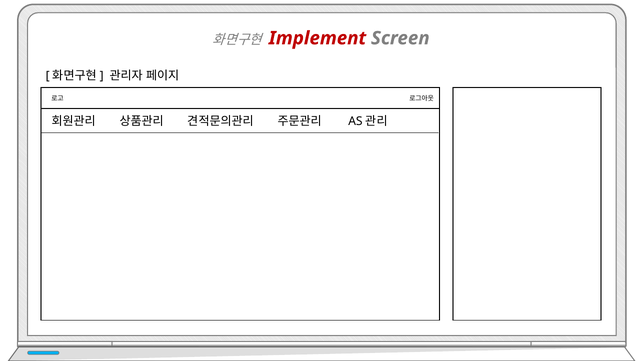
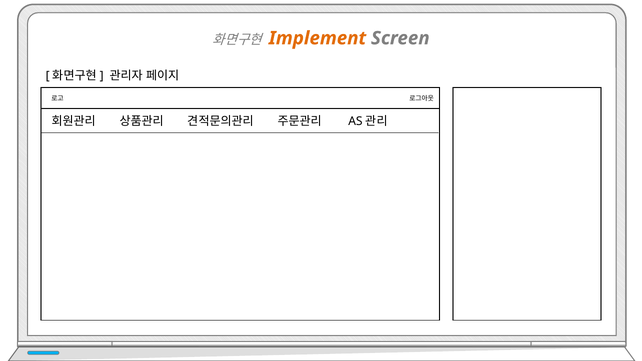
Implement colour: red -> orange
